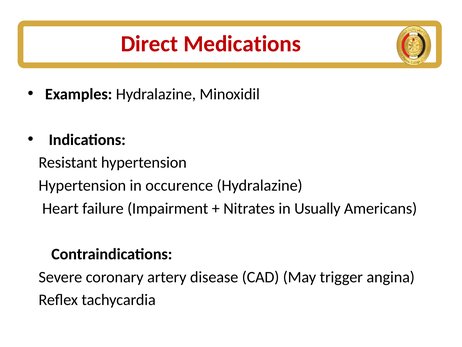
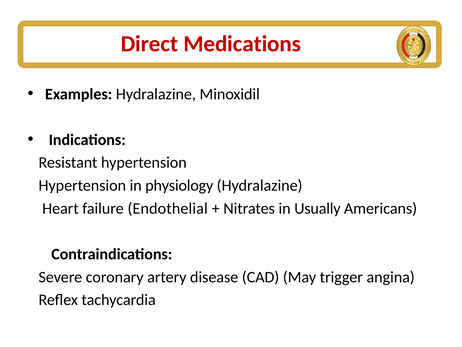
occurence: occurence -> physiology
Impairment: Impairment -> Endothelial
